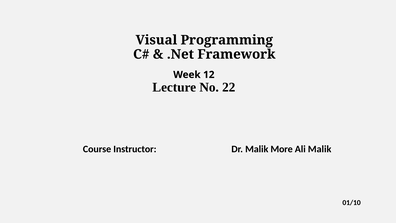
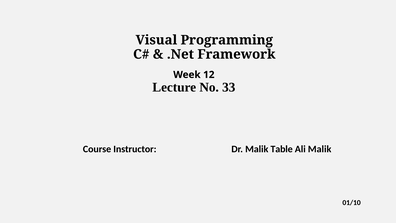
22: 22 -> 33
More: More -> Table
